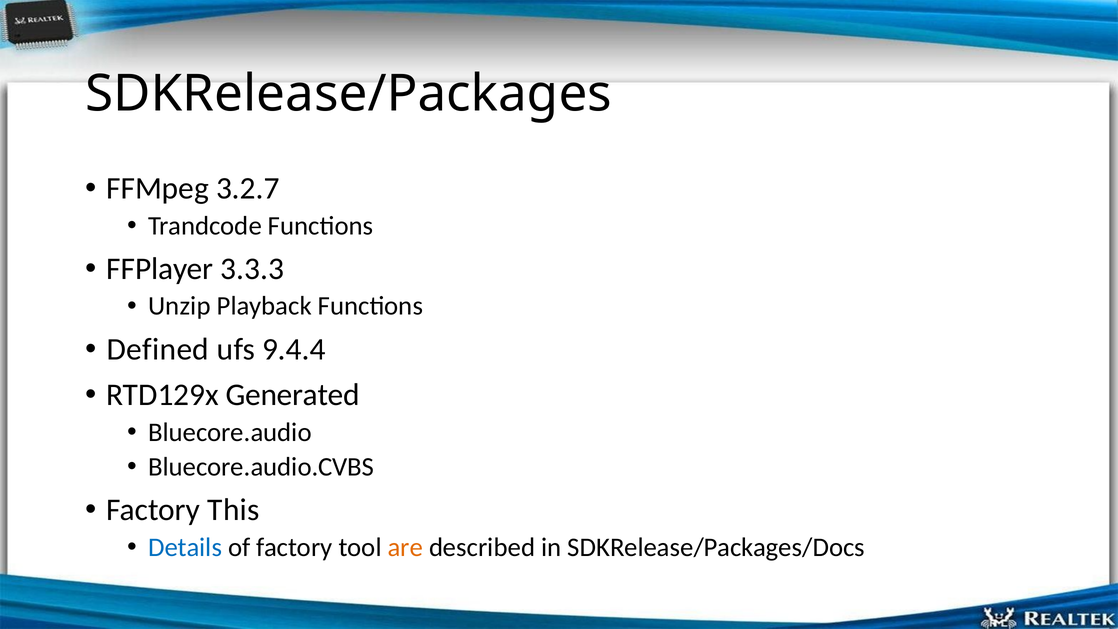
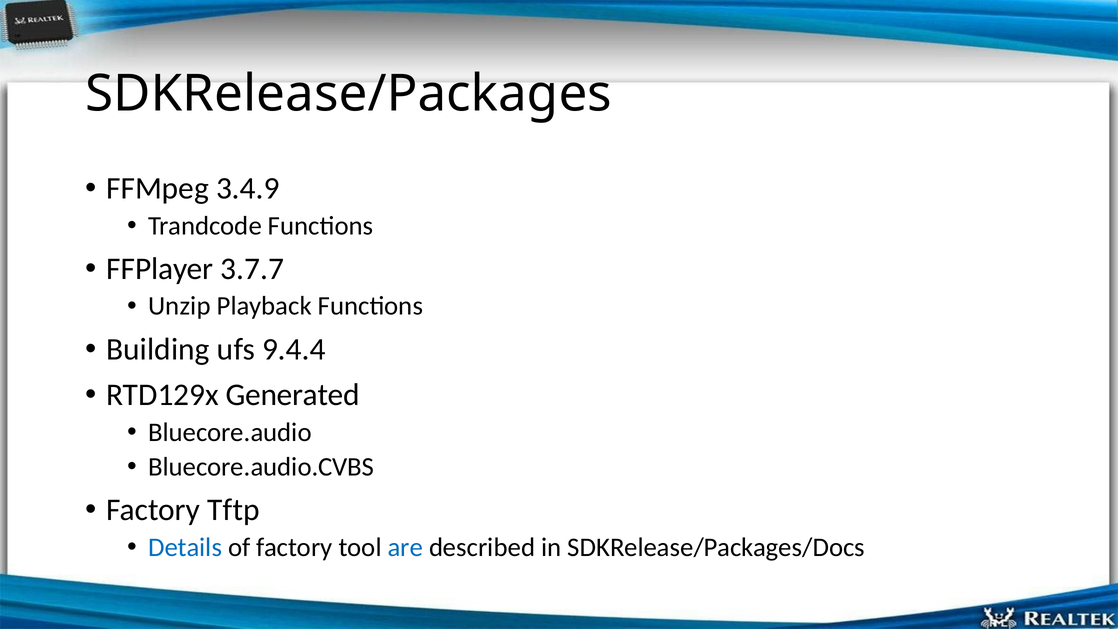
3.2.7: 3.2.7 -> 3.4.9
3.3.3: 3.3.3 -> 3.7.7
Defined: Defined -> Building
This: This -> Tftp
are colour: orange -> blue
